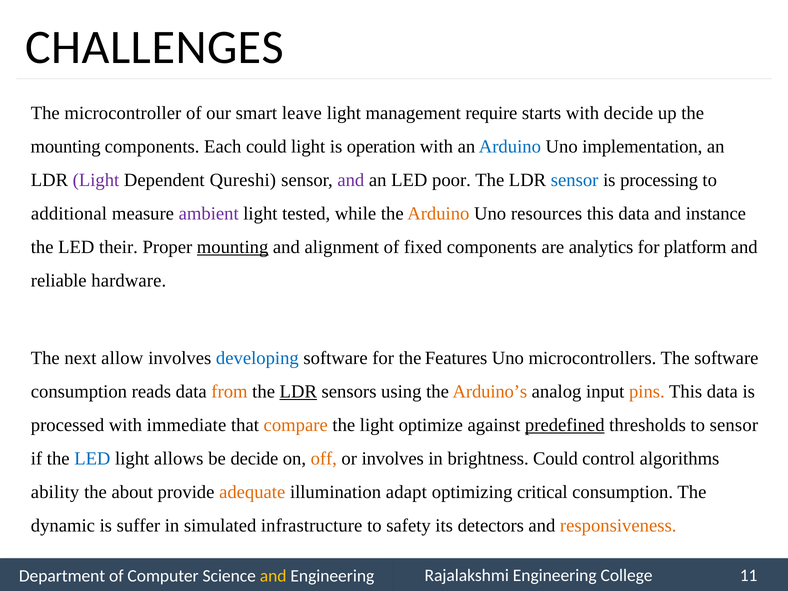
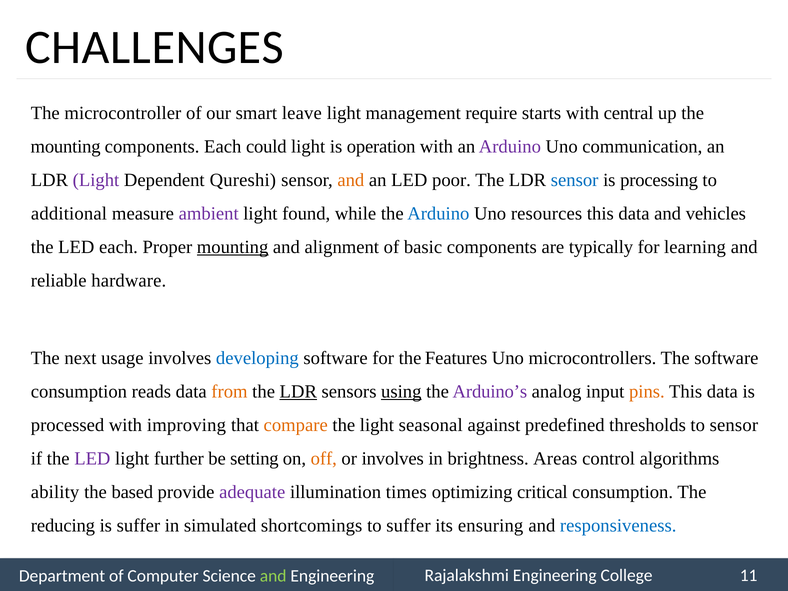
with decide: decide -> central
Arduino at (510, 146) colour: blue -> purple
implementation: implementation -> communication
and at (351, 180) colour: purple -> orange
tested: tested -> found
Arduino at (438, 213) colour: orange -> blue
instance: instance -> vehicles
LED their: their -> each
fixed: fixed -> basic
analytics: analytics -> typically
platform: platform -> learning
allow: allow -> usage
using underline: none -> present
Arduino’s colour: orange -> purple
immediate: immediate -> improving
optimize: optimize -> seasonal
predefined underline: present -> none
LED at (92, 458) colour: blue -> purple
allows: allows -> further
be decide: decide -> setting
brightness Could: Could -> Areas
about: about -> based
adequate colour: orange -> purple
adapt: adapt -> times
dynamic: dynamic -> reducing
infrastructure: infrastructure -> shortcomings
to safety: safety -> suffer
detectors: detectors -> ensuring
responsiveness colour: orange -> blue
and at (273, 576) colour: yellow -> light green
